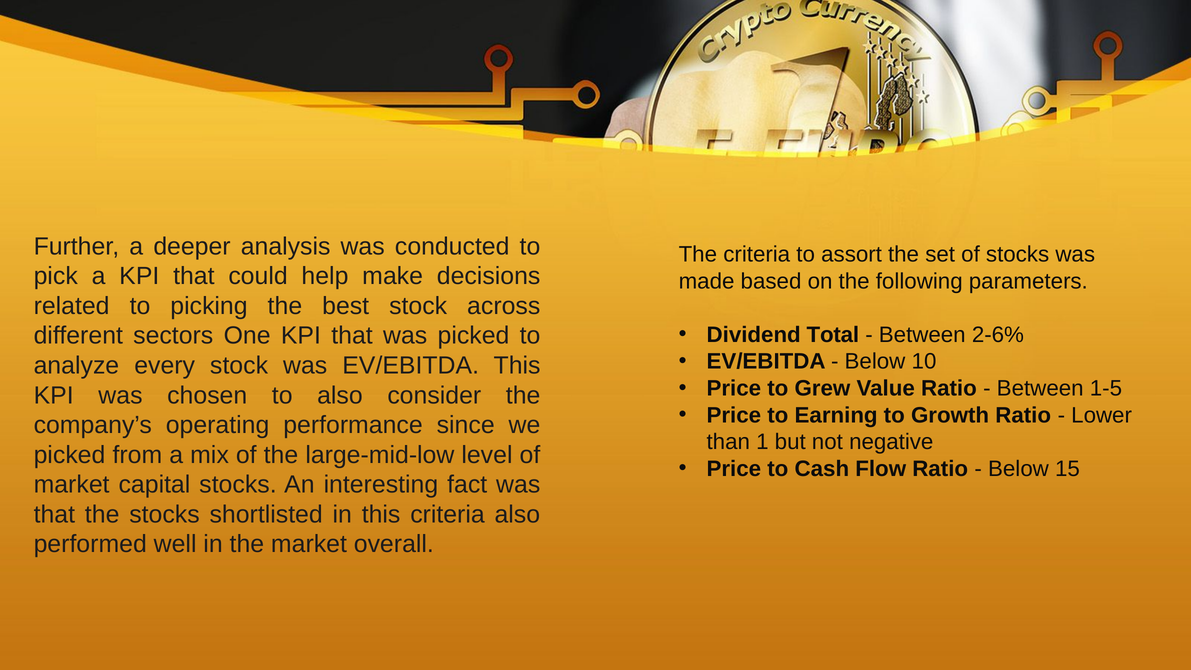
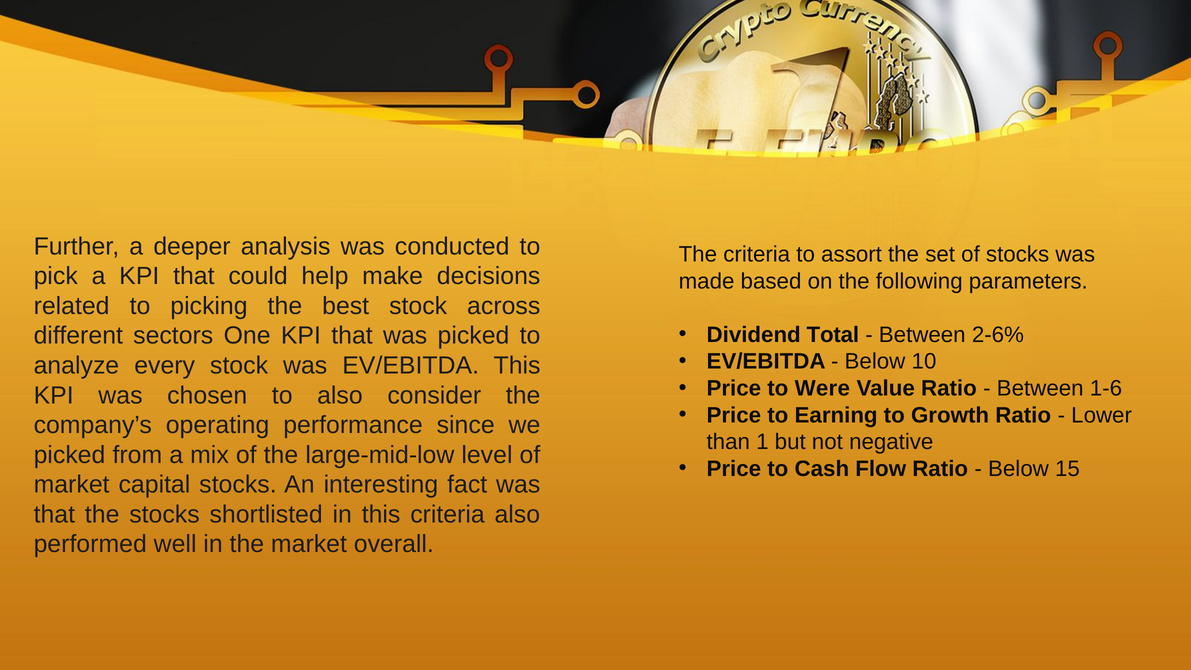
Grew: Grew -> Were
1-5: 1-5 -> 1-6
